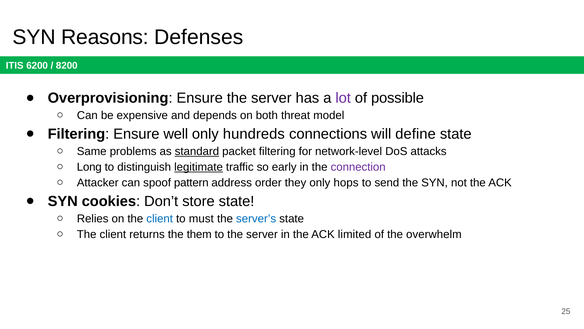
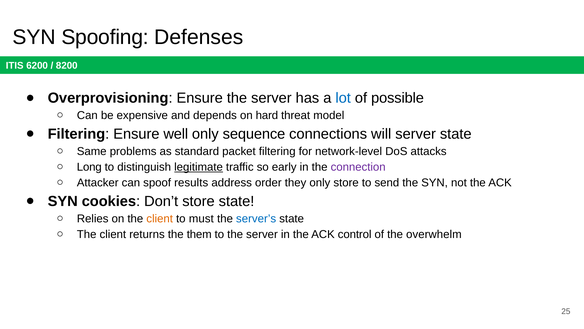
Reasons: Reasons -> Spoofing
lot colour: purple -> blue
both: both -> hard
hundreds: hundreds -> sequence
will define: define -> server
standard underline: present -> none
pattern: pattern -> results
only hops: hops -> store
client at (160, 218) colour: blue -> orange
limited: limited -> control
